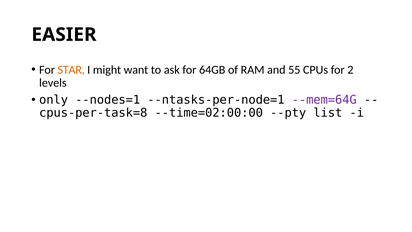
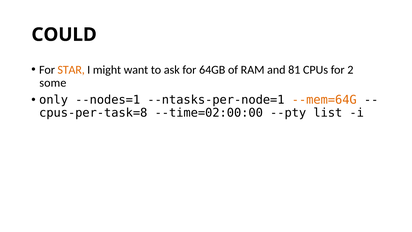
EASIER: EASIER -> COULD
55: 55 -> 81
levels: levels -> some
--mem=64G colour: purple -> orange
